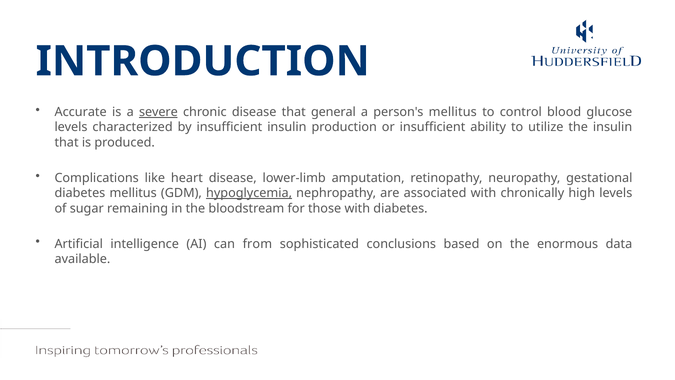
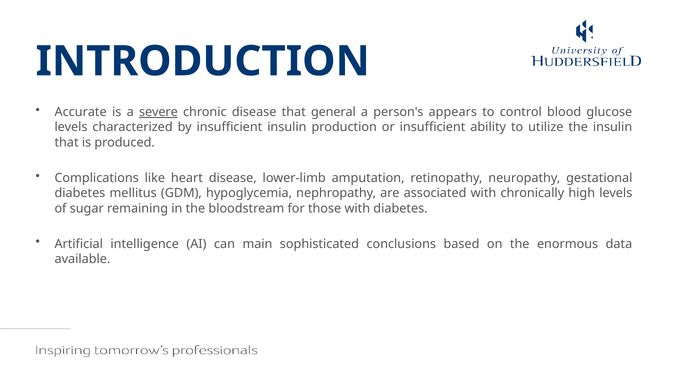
person's mellitus: mellitus -> appears
hypoglycemia underline: present -> none
from: from -> main
